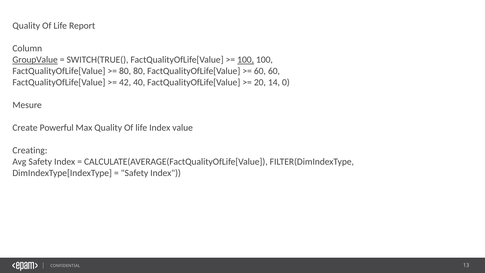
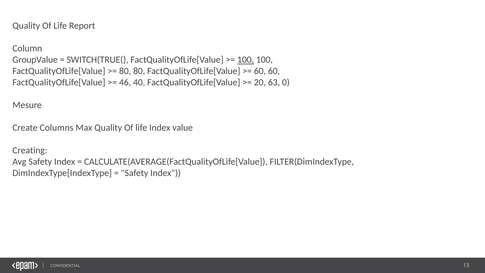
GroupValue underline: present -> none
42: 42 -> 46
14: 14 -> 63
Powerful: Powerful -> Columns
